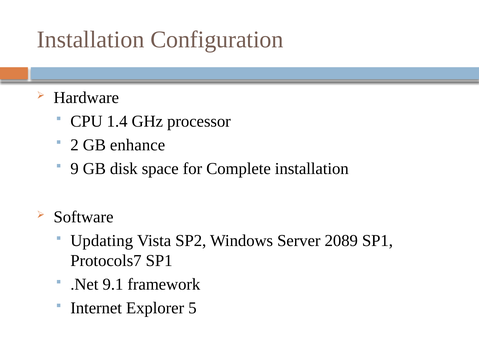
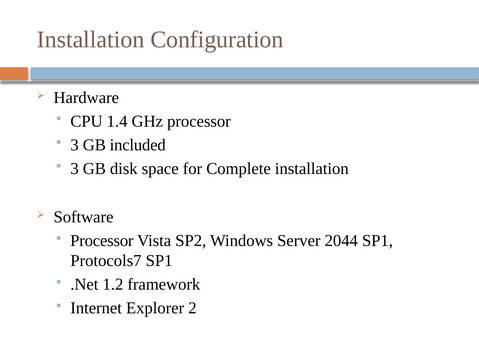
2 at (74, 145): 2 -> 3
enhance: enhance -> included
9 at (74, 168): 9 -> 3
Updating at (102, 240): Updating -> Processor
2089: 2089 -> 2044
9.1: 9.1 -> 1.2
5: 5 -> 2
